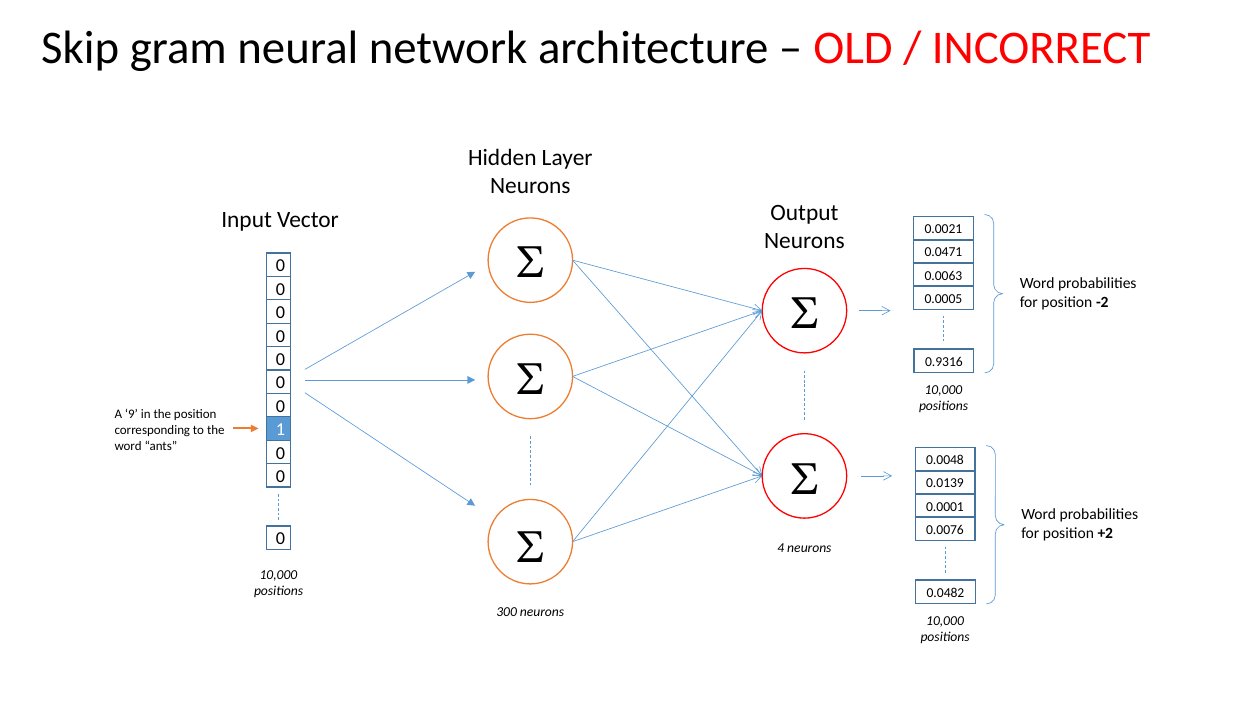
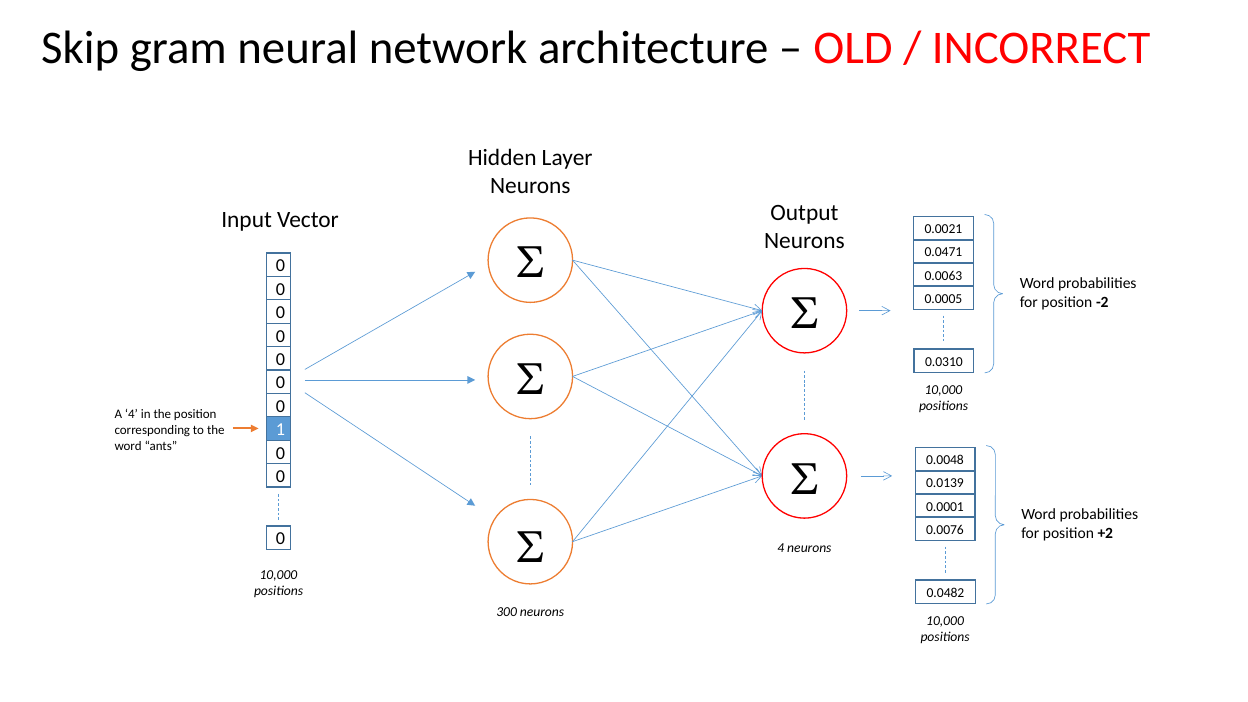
0.9316: 0.9316 -> 0.0310
A 9: 9 -> 4
